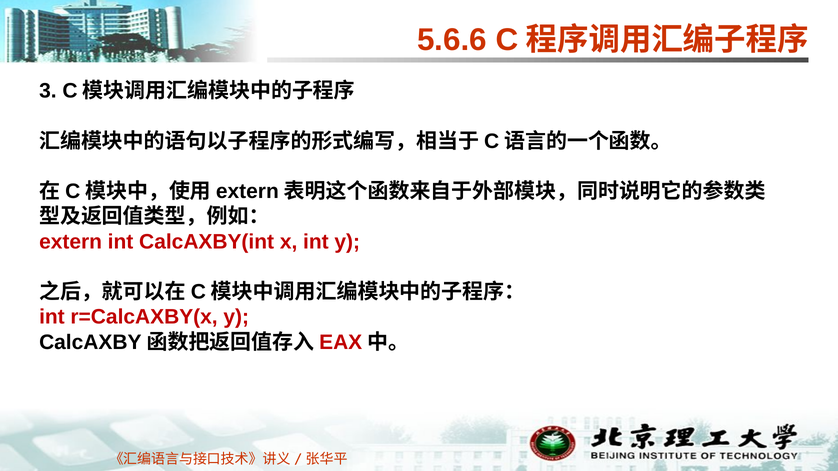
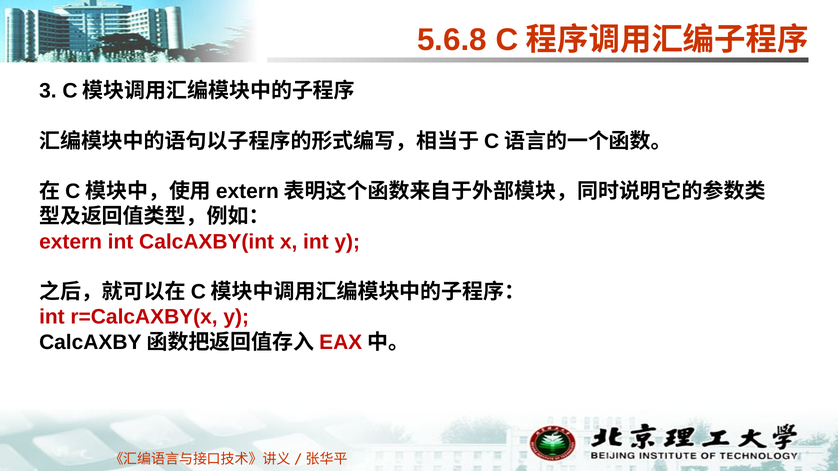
5.6.6: 5.6.6 -> 5.6.8
